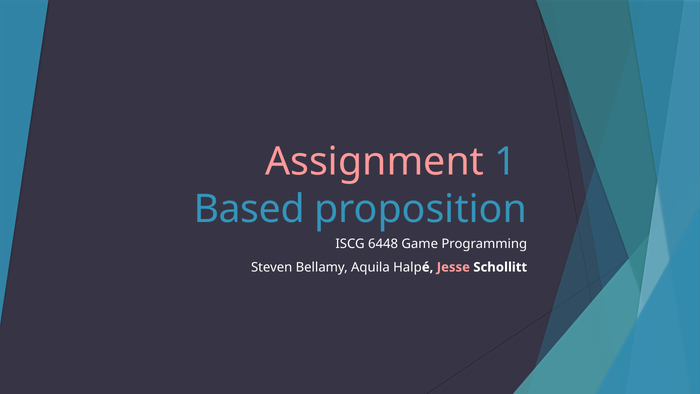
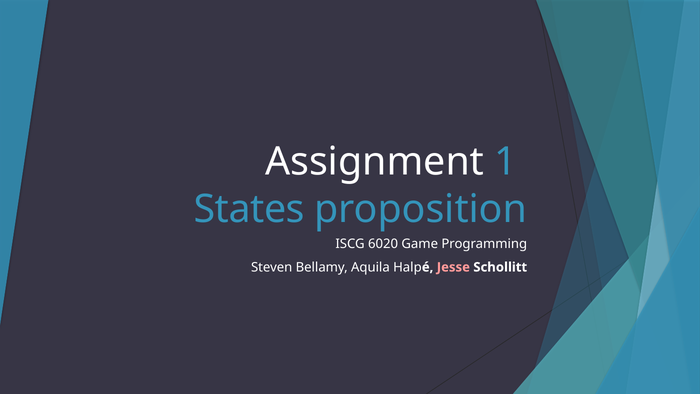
Assignment colour: pink -> white
Based: Based -> States
6448: 6448 -> 6020
